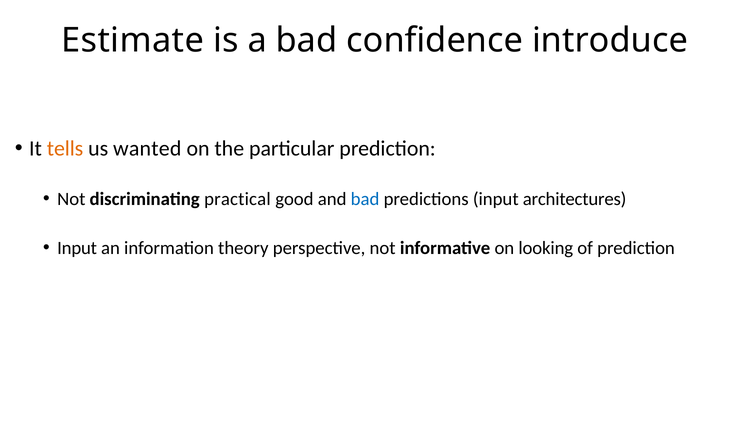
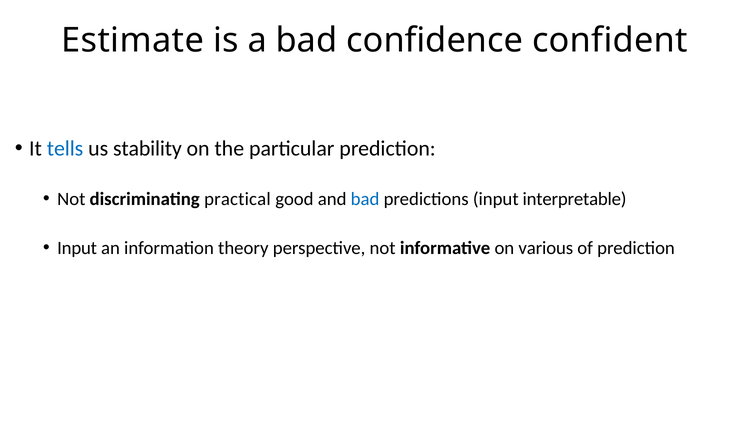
introduce: introduce -> confident
tells colour: orange -> blue
wanted: wanted -> stability
architectures: architectures -> interpretable
looking: looking -> various
